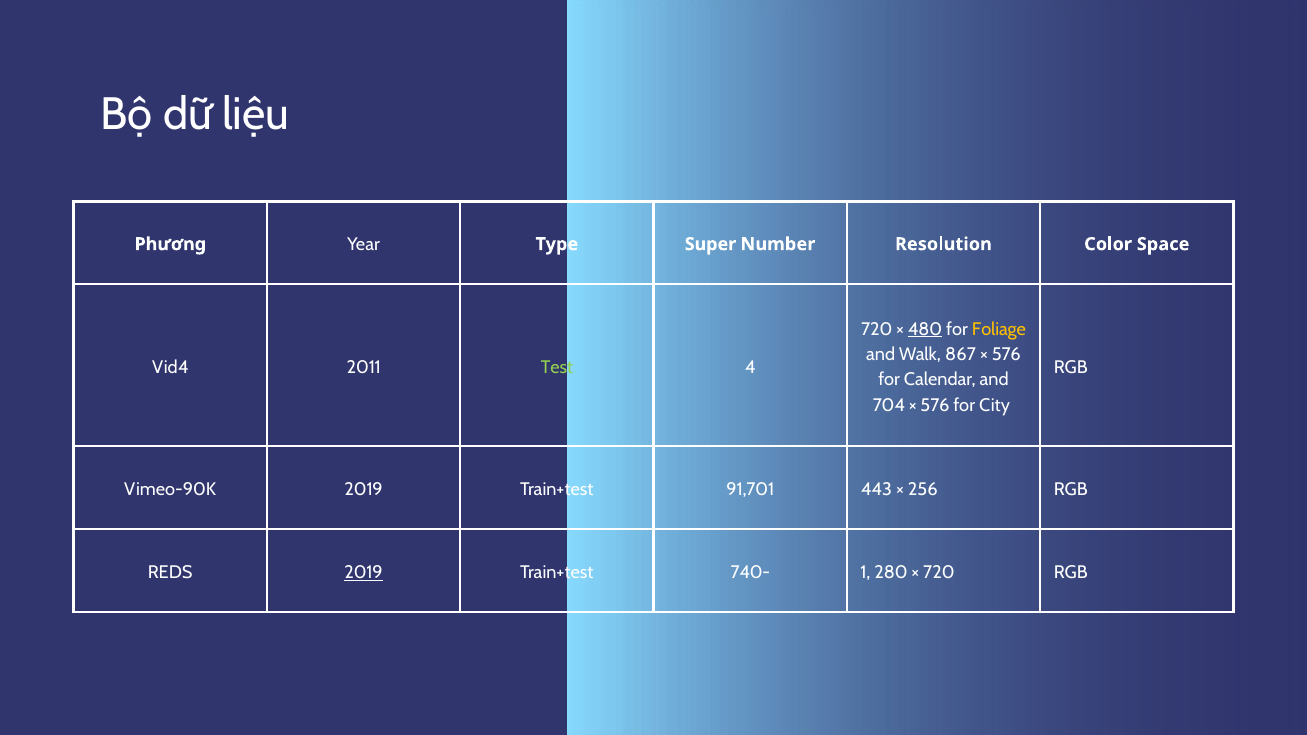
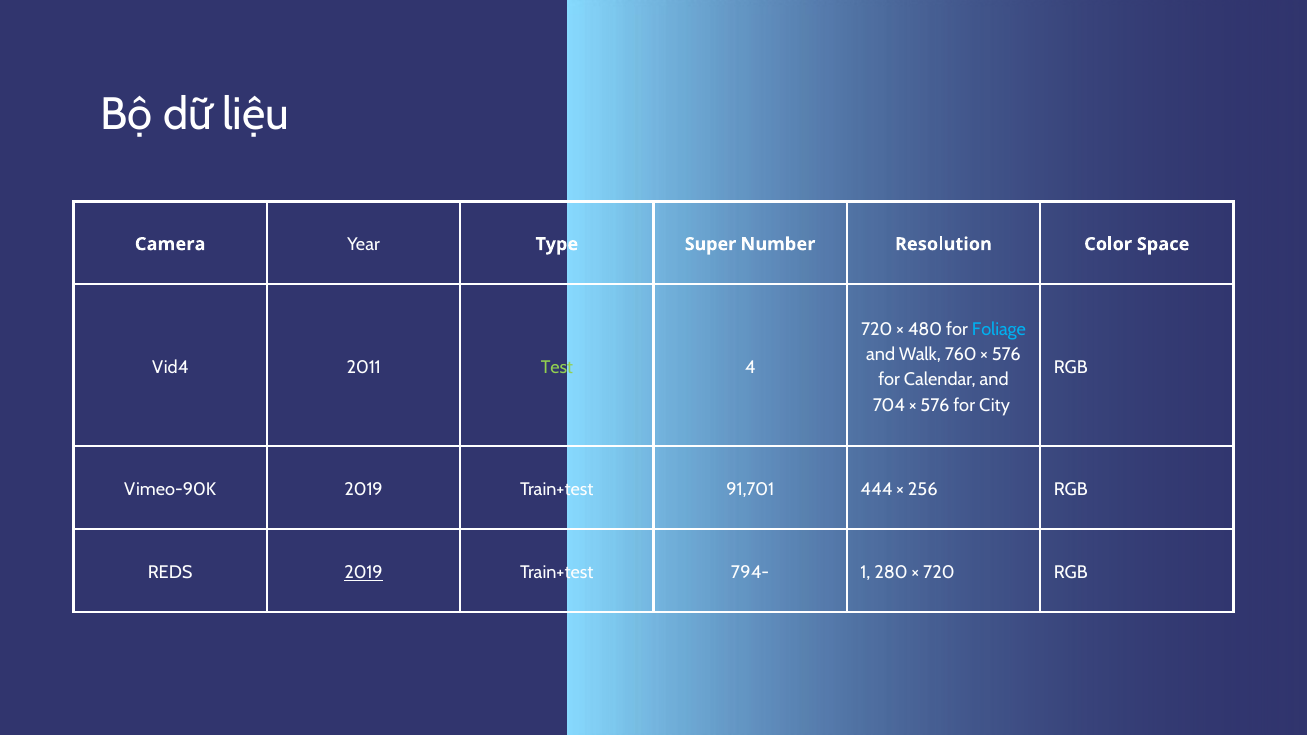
Phương: Phương -> Camera
480 underline: present -> none
Foliage colour: yellow -> light blue
867: 867 -> 760
443: 443 -> 444
740-: 740- -> 794-
